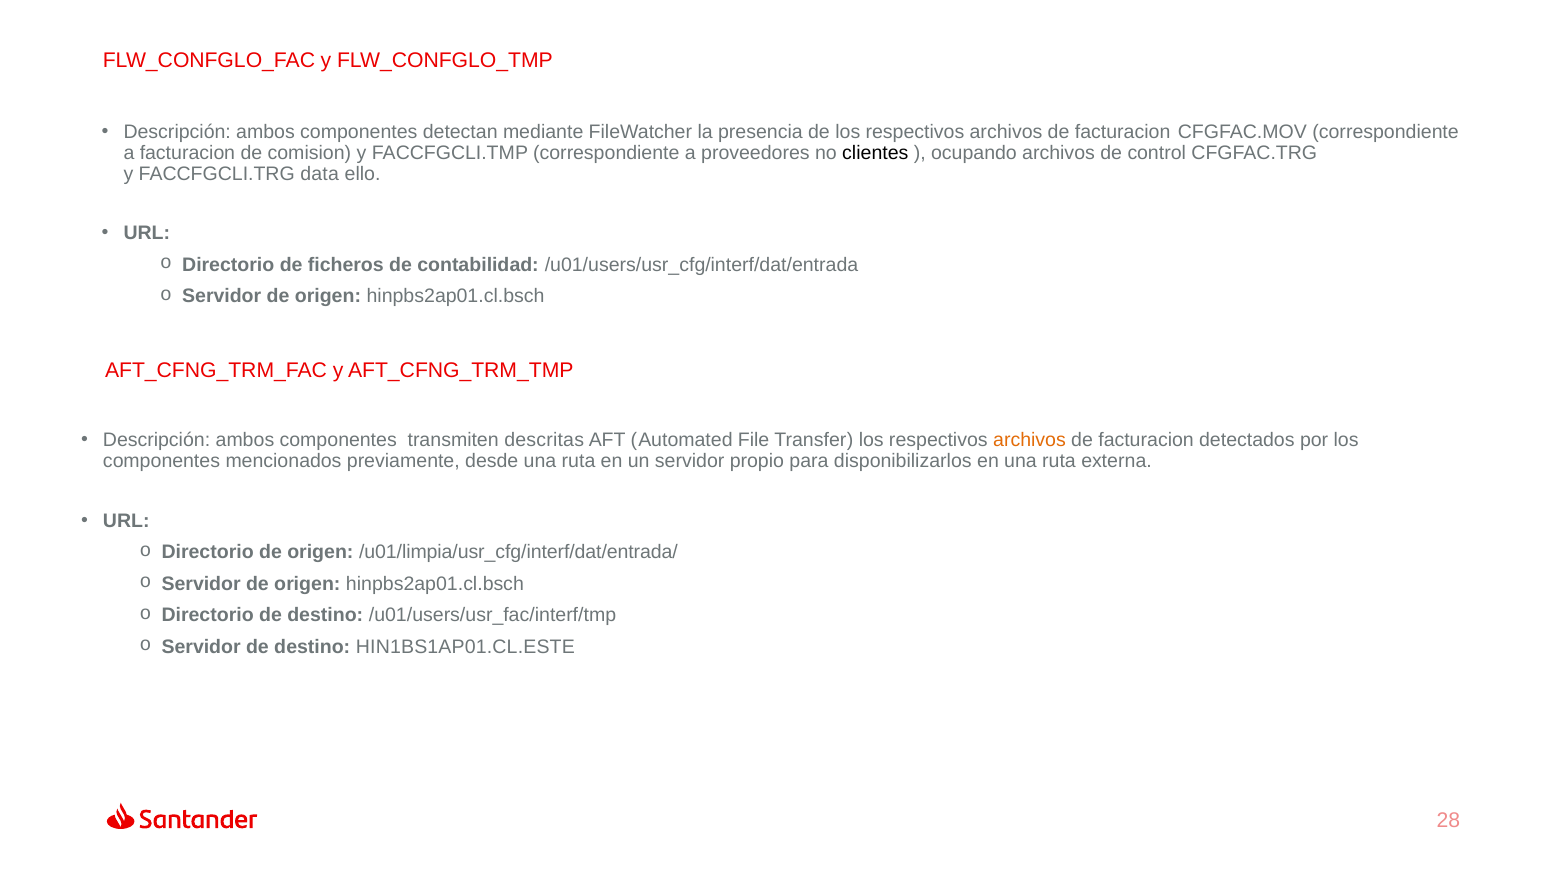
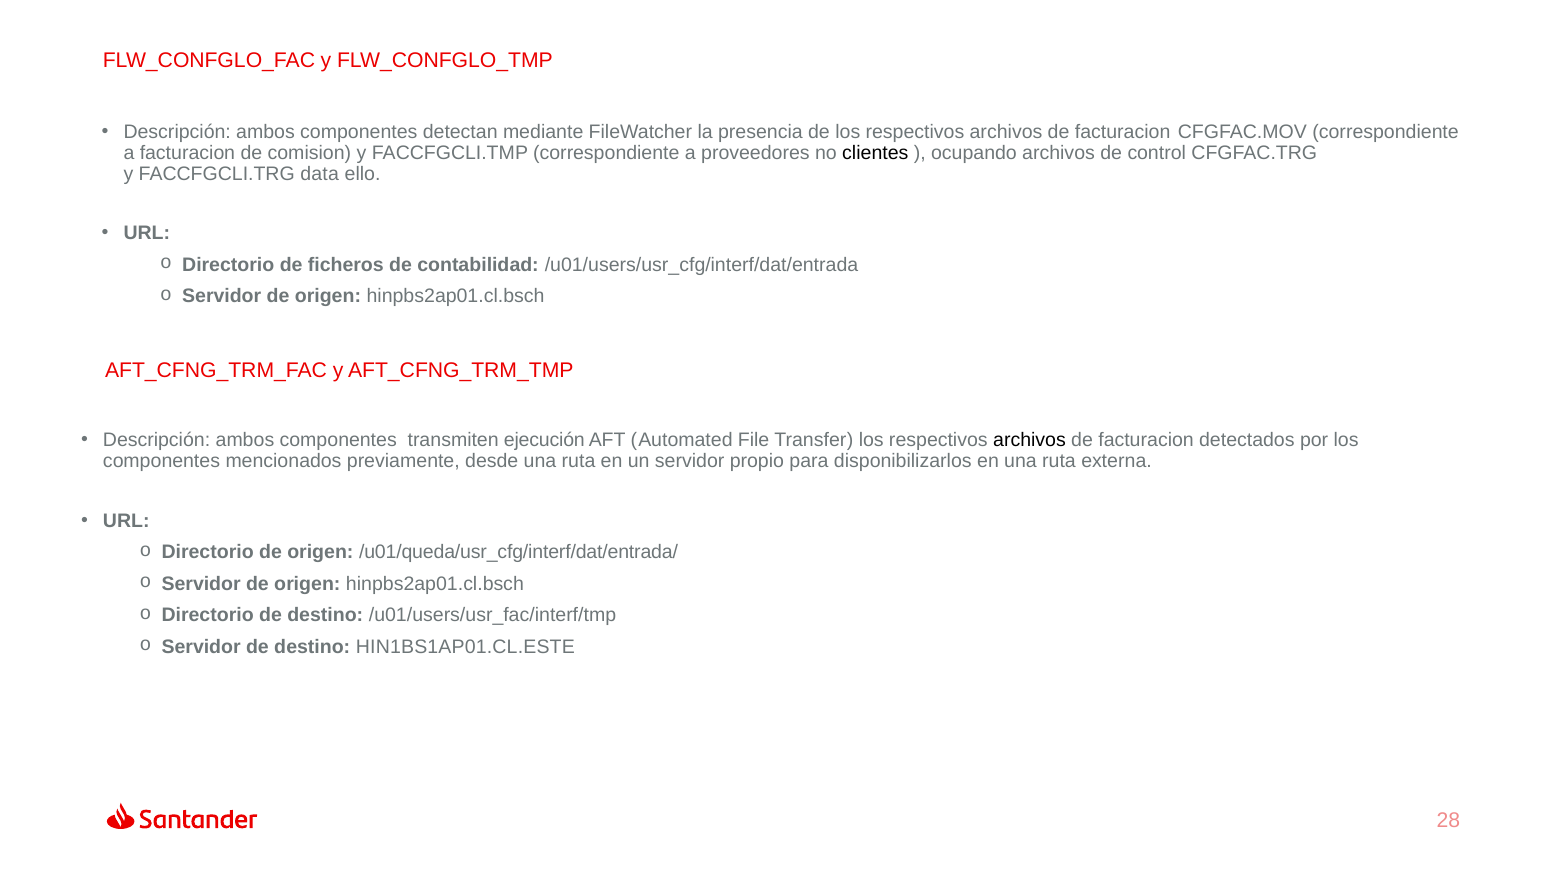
descritas: descritas -> ejecución
archivos at (1029, 440) colour: orange -> black
/u01/limpia/usr_cfg/interf/dat/entrada/: /u01/limpia/usr_cfg/interf/dat/entrada/ -> /u01/queda/usr_cfg/interf/dat/entrada/
